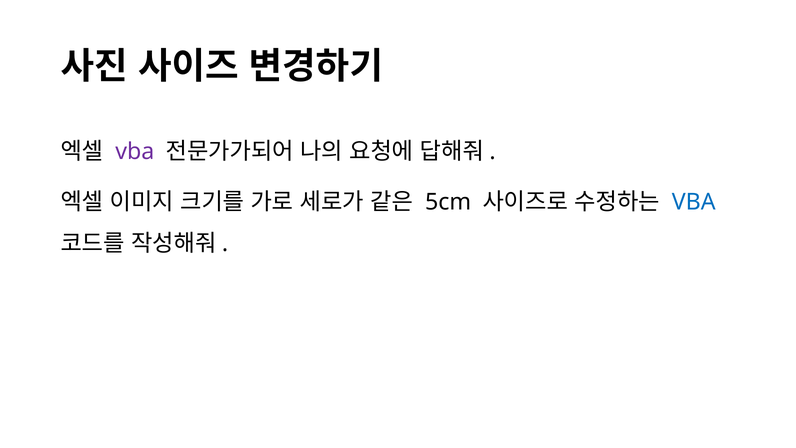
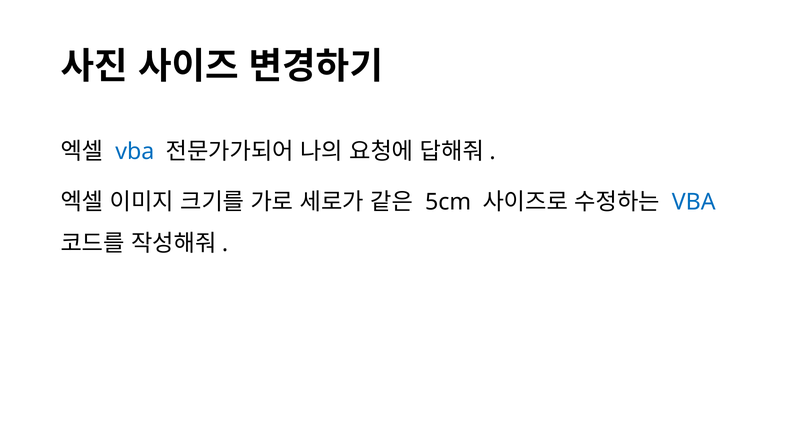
vba at (135, 152) colour: purple -> blue
